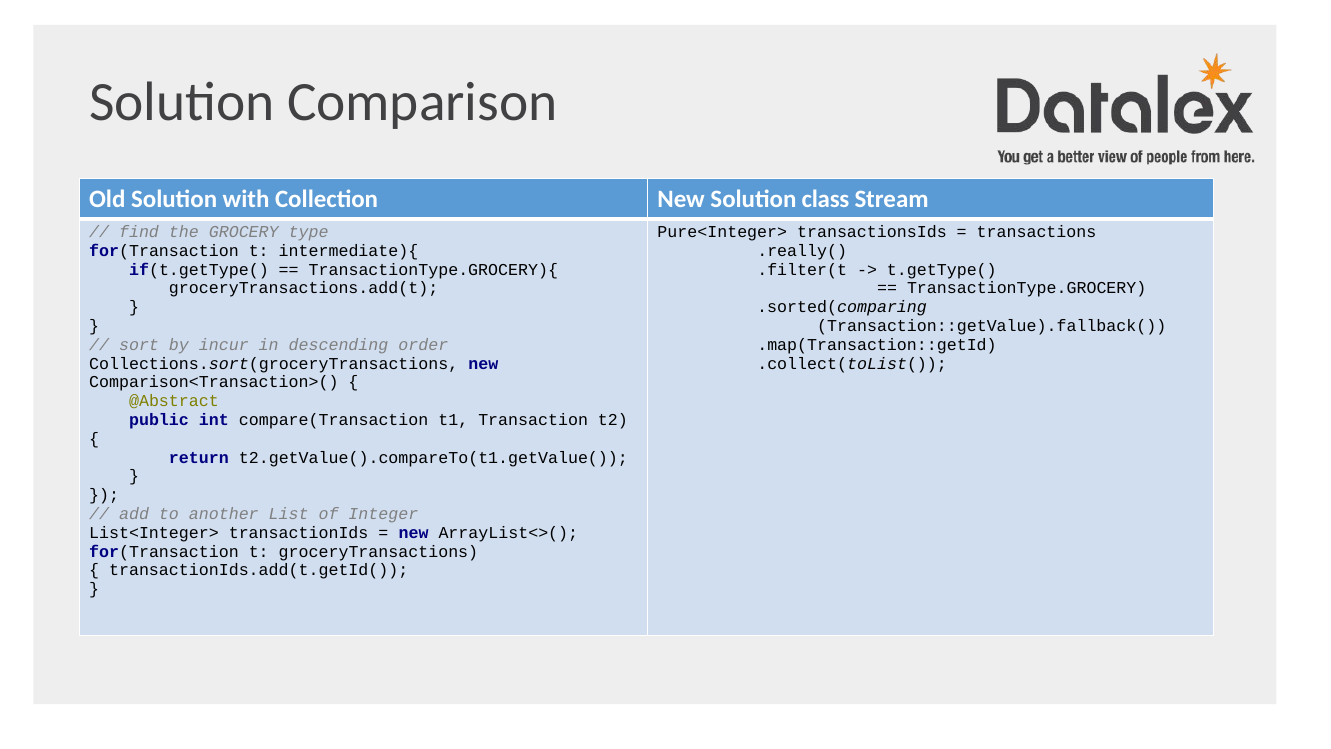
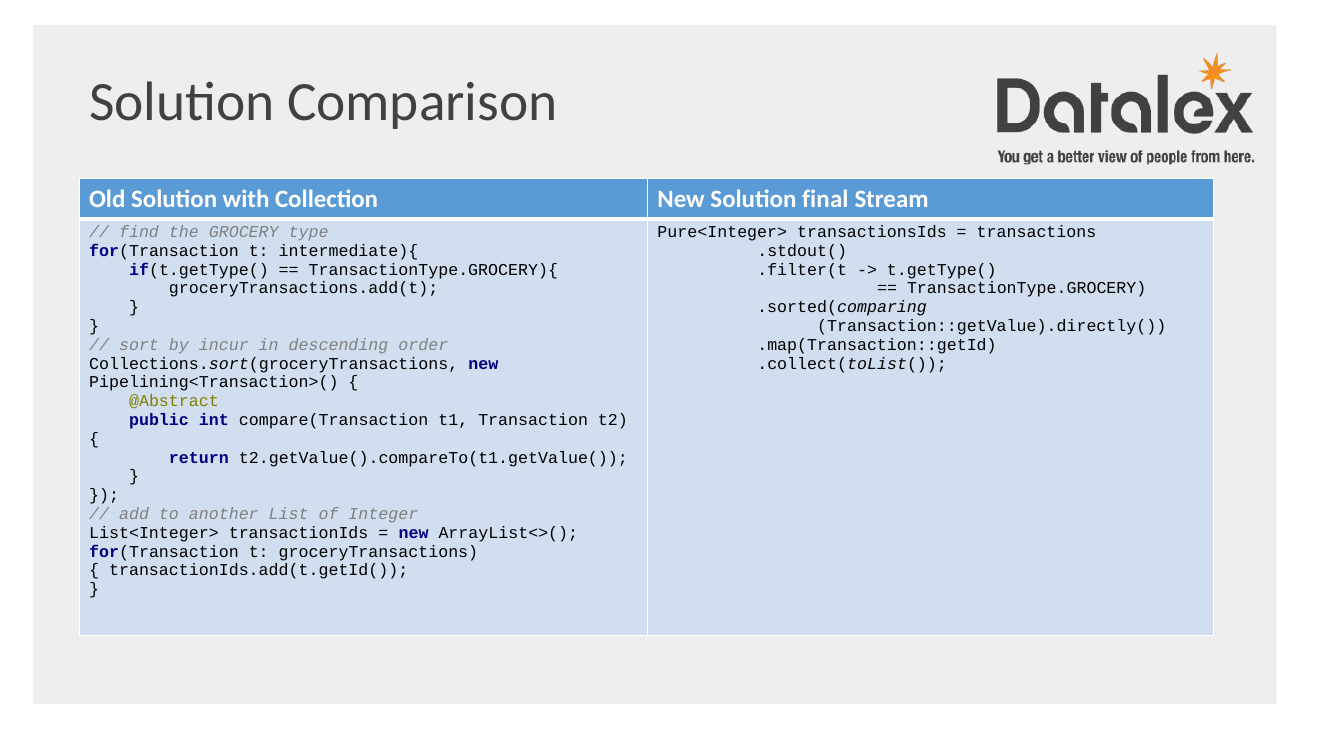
class: class -> final
.really(: .really( -> .stdout(
Transaction::getValue).fallback(: Transaction::getValue).fallback( -> Transaction::getValue).directly(
Comparison<Transaction>(: Comparison<Transaction>( -> Pipelining<Transaction>(
